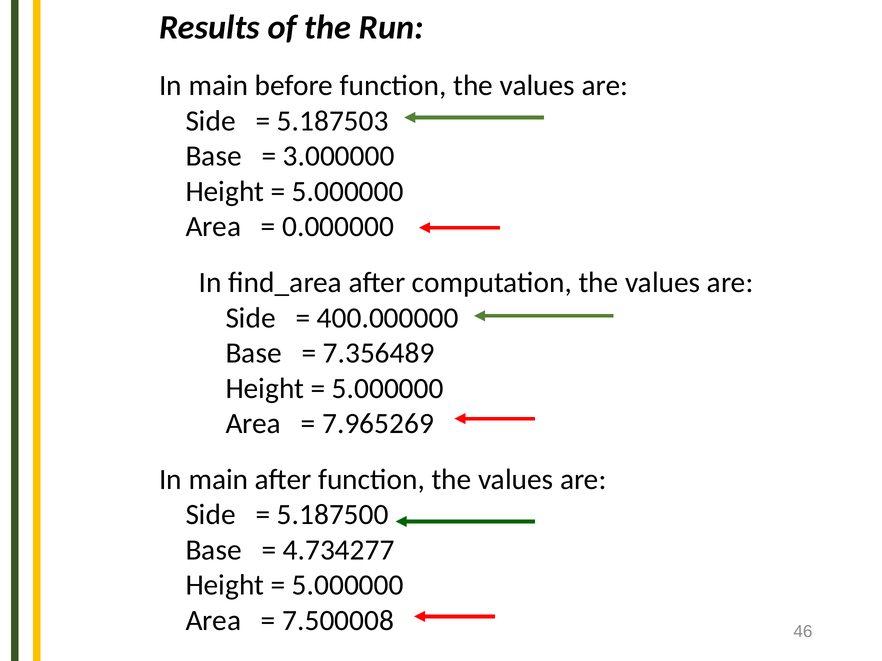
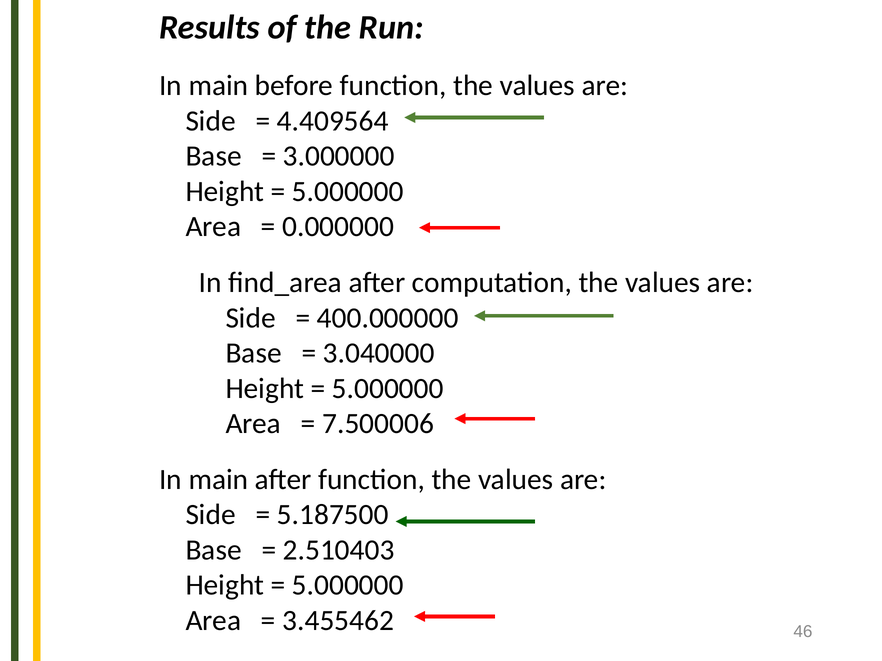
5.187503: 5.187503 -> 4.409564
7.356489: 7.356489 -> 3.040000
7.965269: 7.965269 -> 7.500006
4.734277: 4.734277 -> 2.510403
7.500008: 7.500008 -> 3.455462
